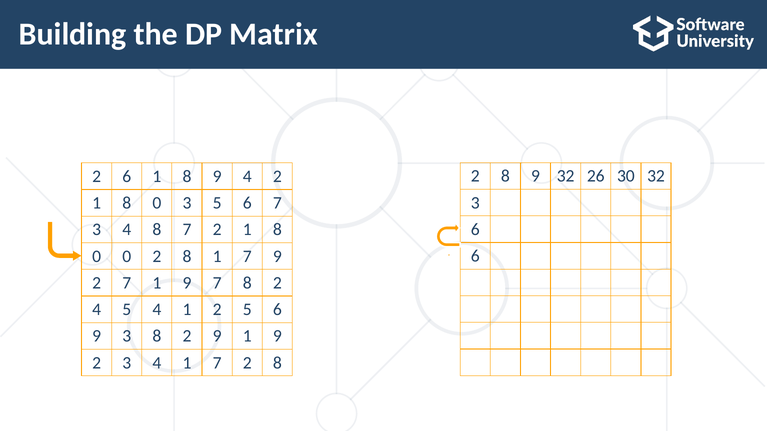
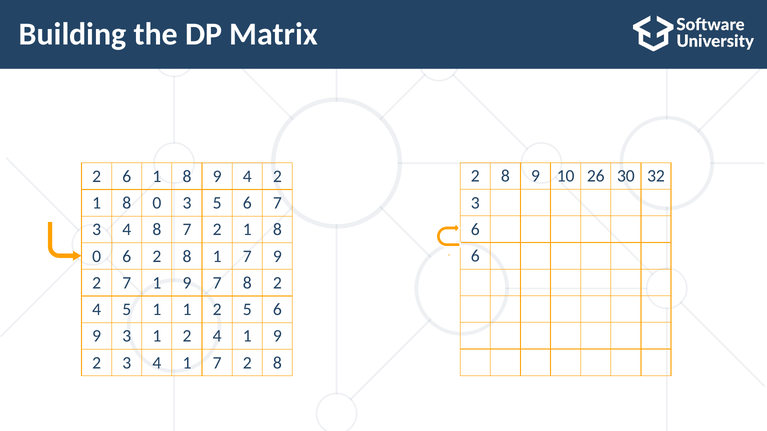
9 32: 32 -> 10
0 0: 0 -> 6
5 4: 4 -> 1
3 8: 8 -> 1
9 at (217, 336): 9 -> 4
